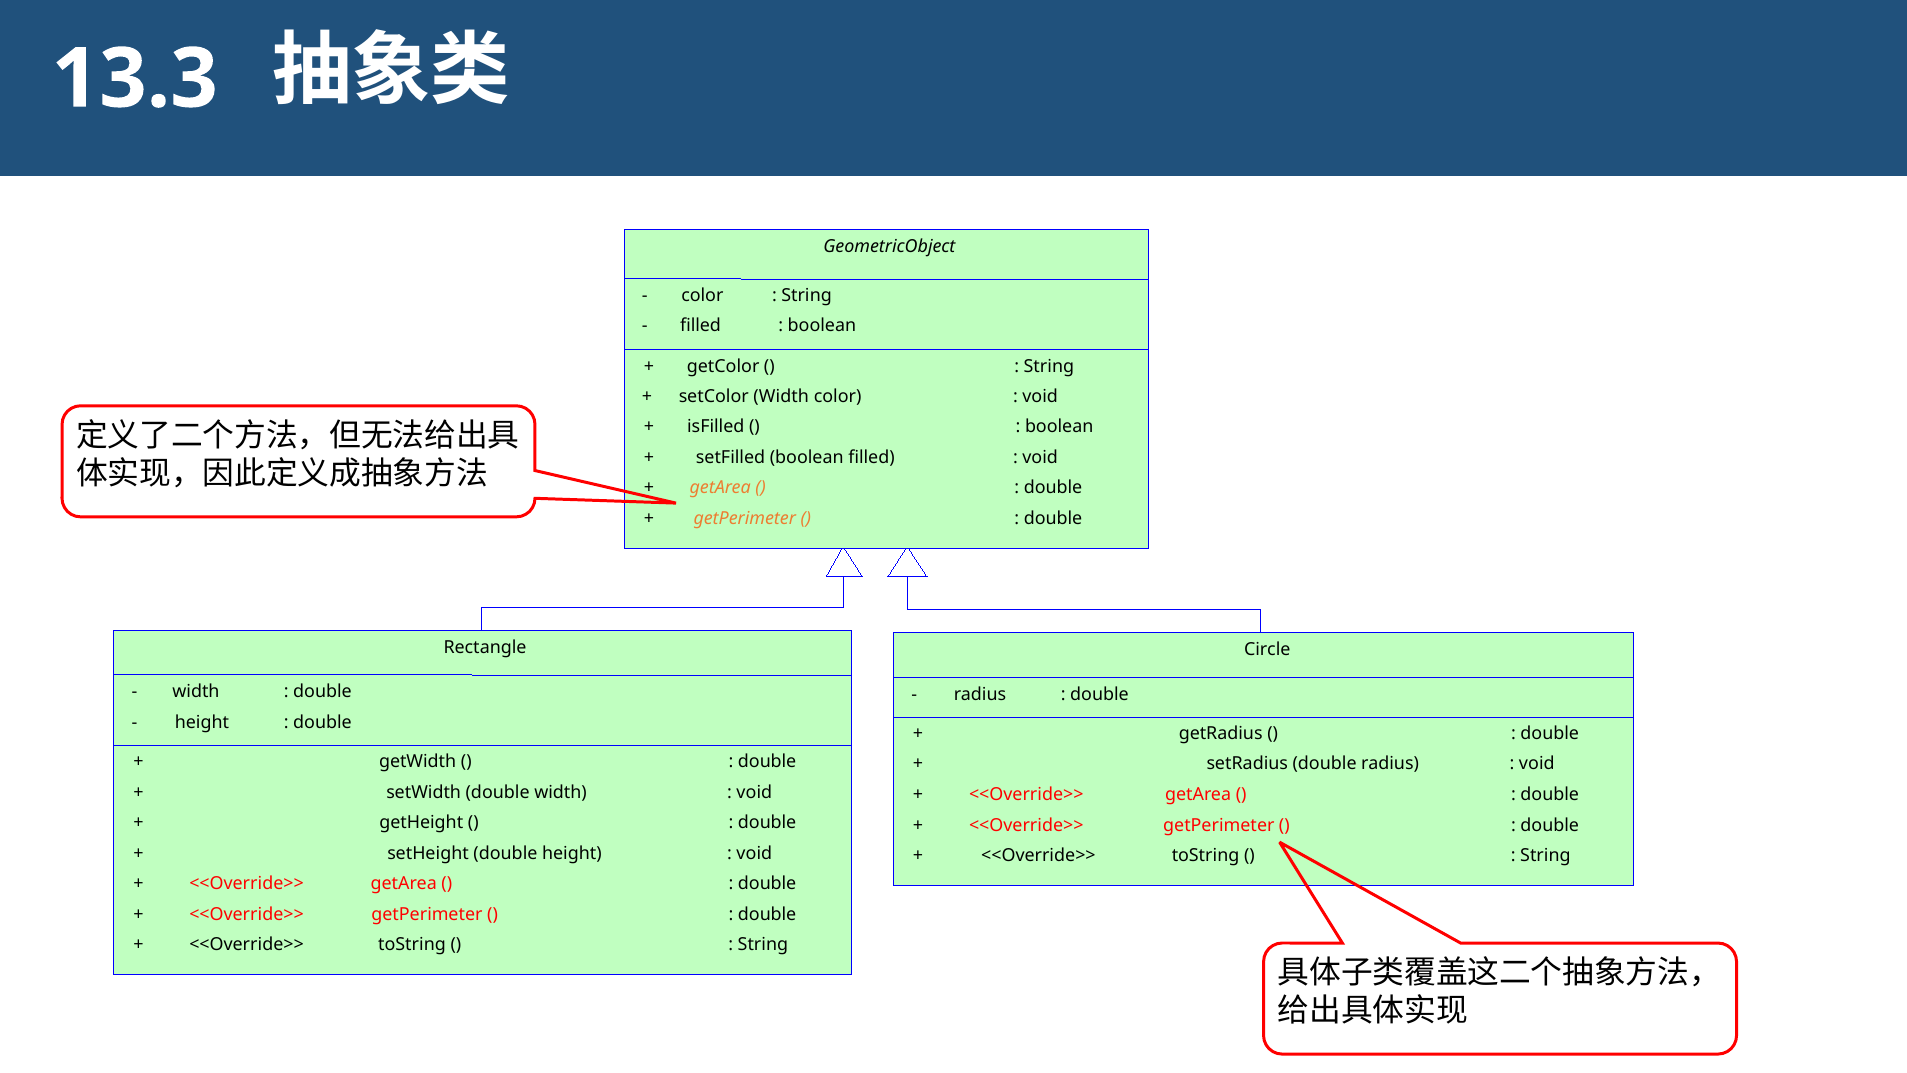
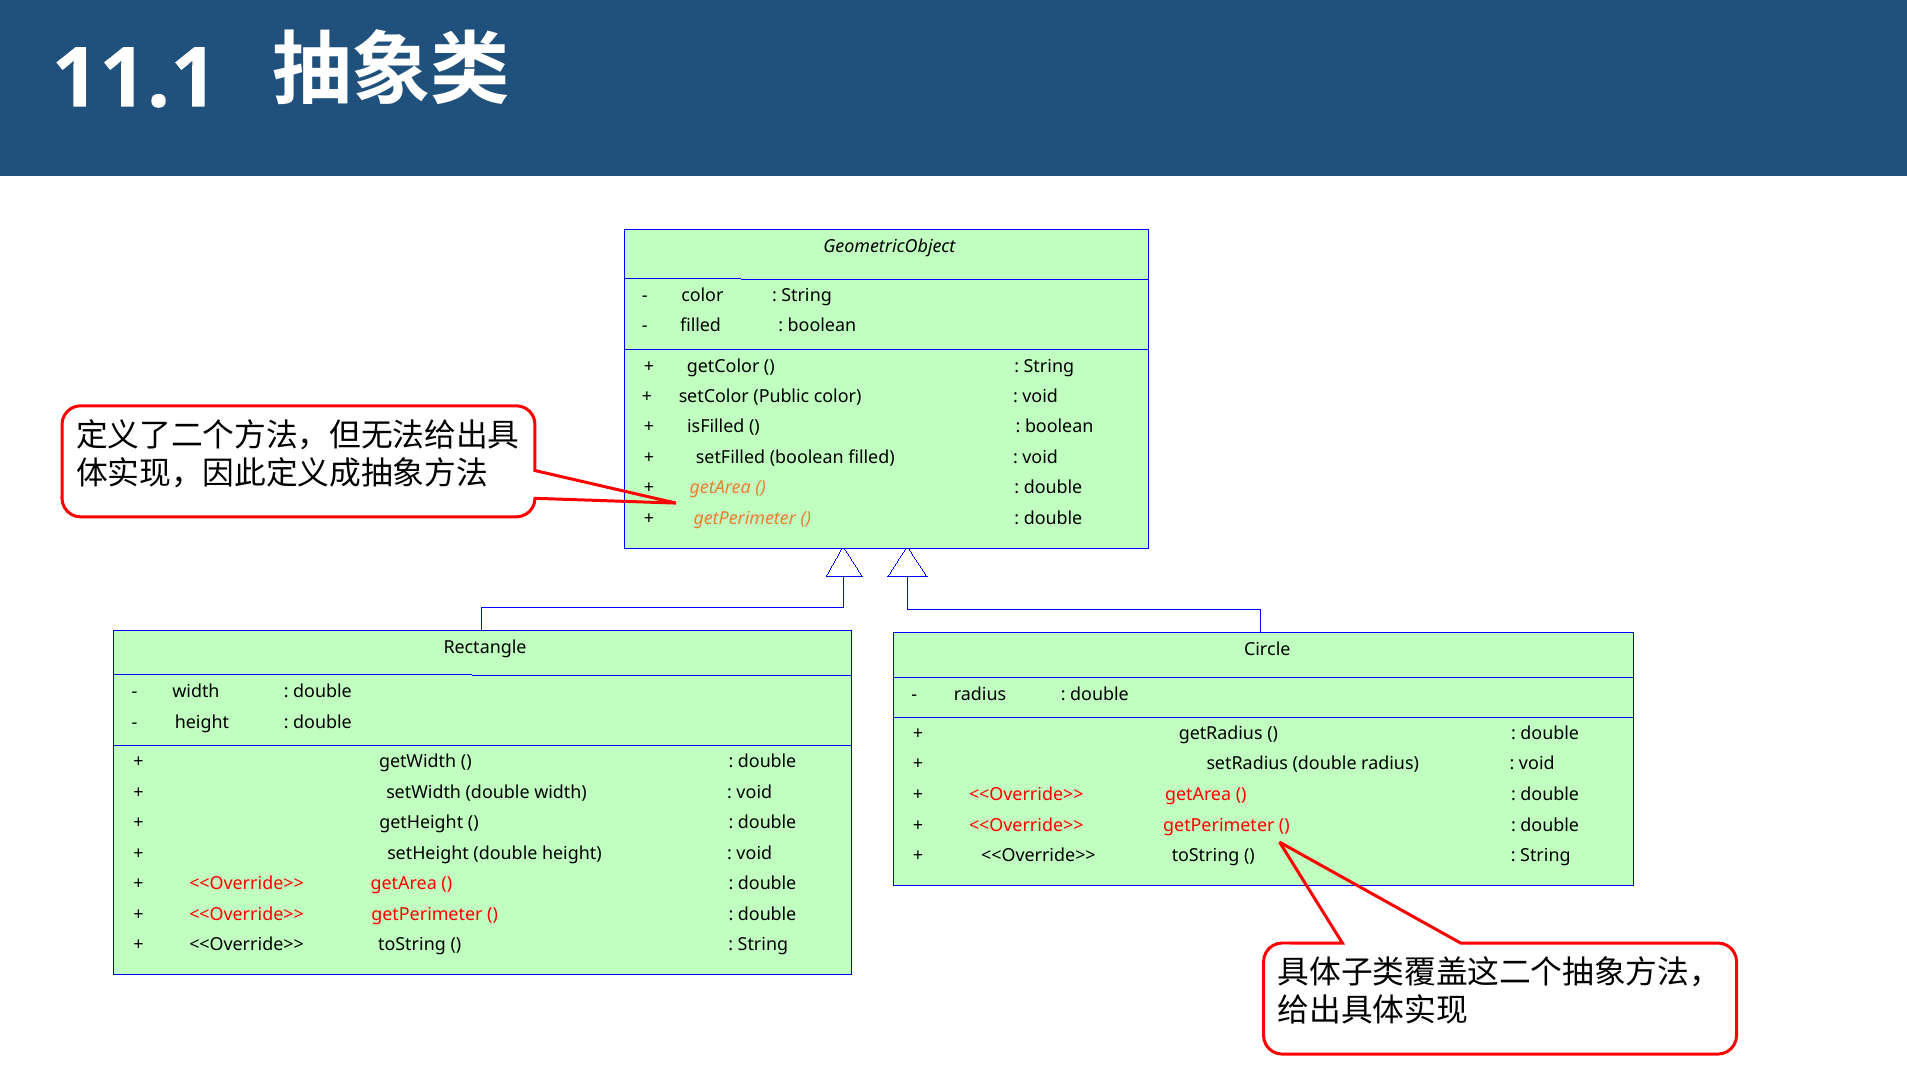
13.3: 13.3 -> 11.1
setColor Width: Width -> Public
